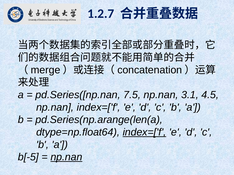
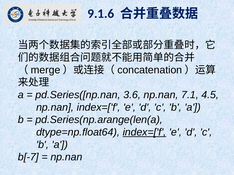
1.2.7: 1.2.7 -> 9.1.6
7.5: 7.5 -> 3.6
3.1: 3.1 -> 7.1
b[-5: b[-5 -> b[-7
np.nan at (66, 158) underline: present -> none
